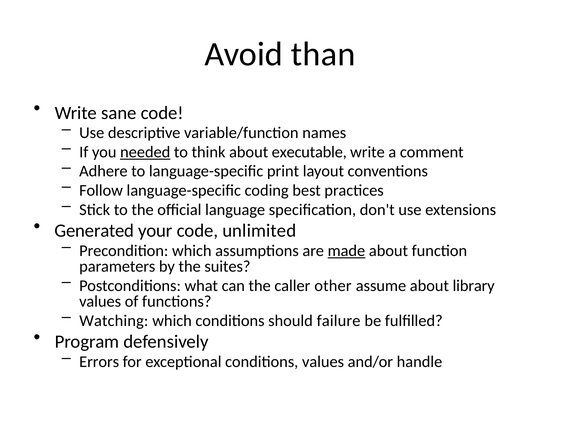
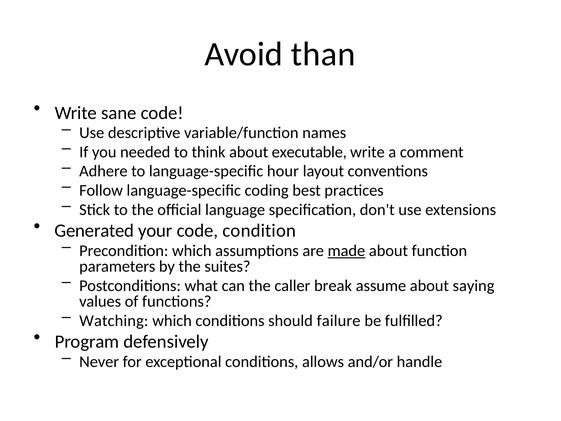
needed underline: present -> none
print: print -> hour
unlimited: unlimited -> condition
other: other -> break
library: library -> saying
Errors: Errors -> Never
conditions values: values -> allows
